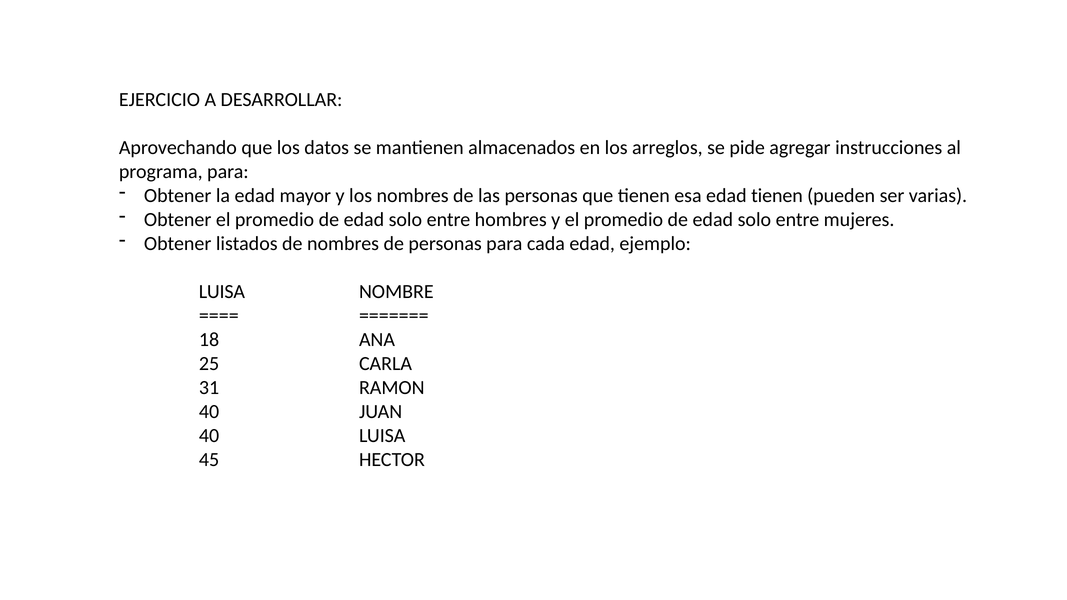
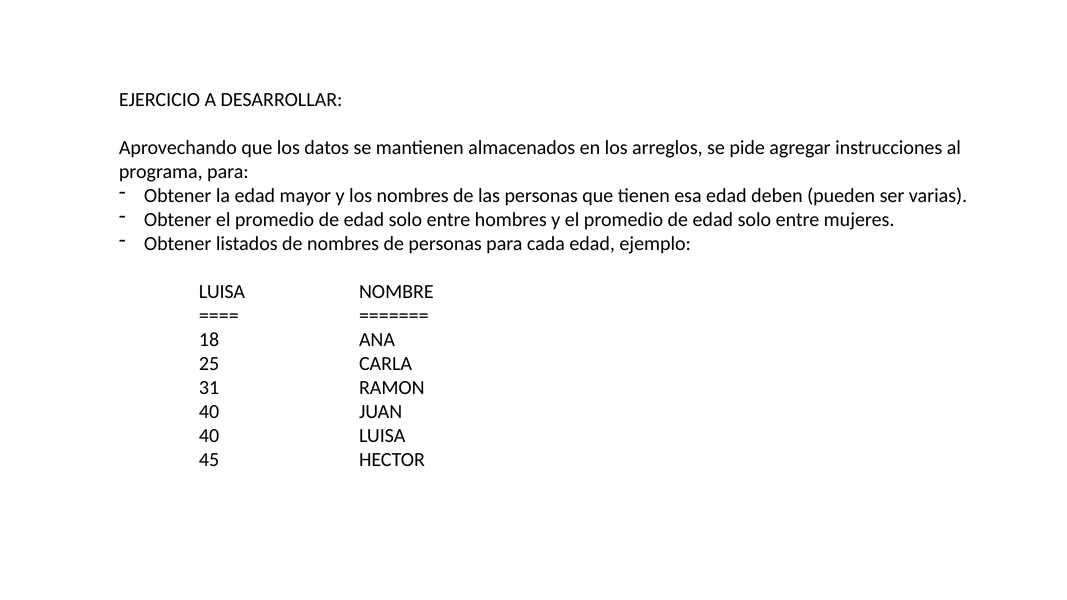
edad tienen: tienen -> deben
